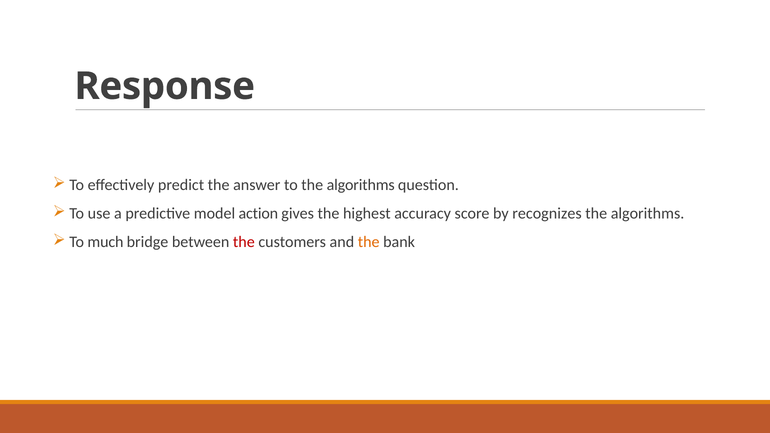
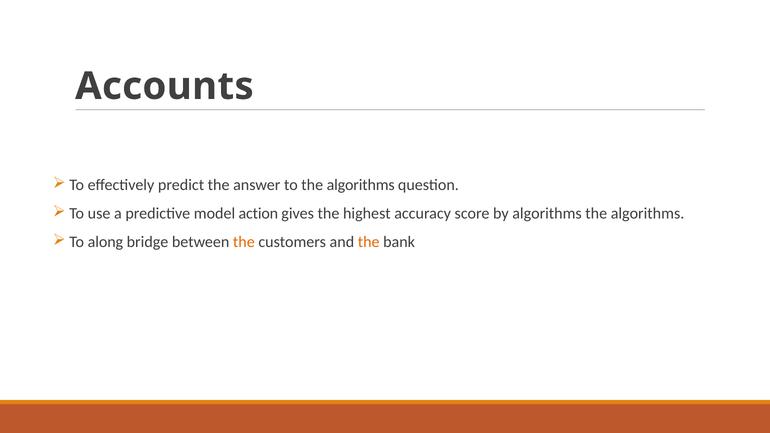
Response: Response -> Accounts
by recognizes: recognizes -> algorithms
much: much -> along
the at (244, 242) colour: red -> orange
